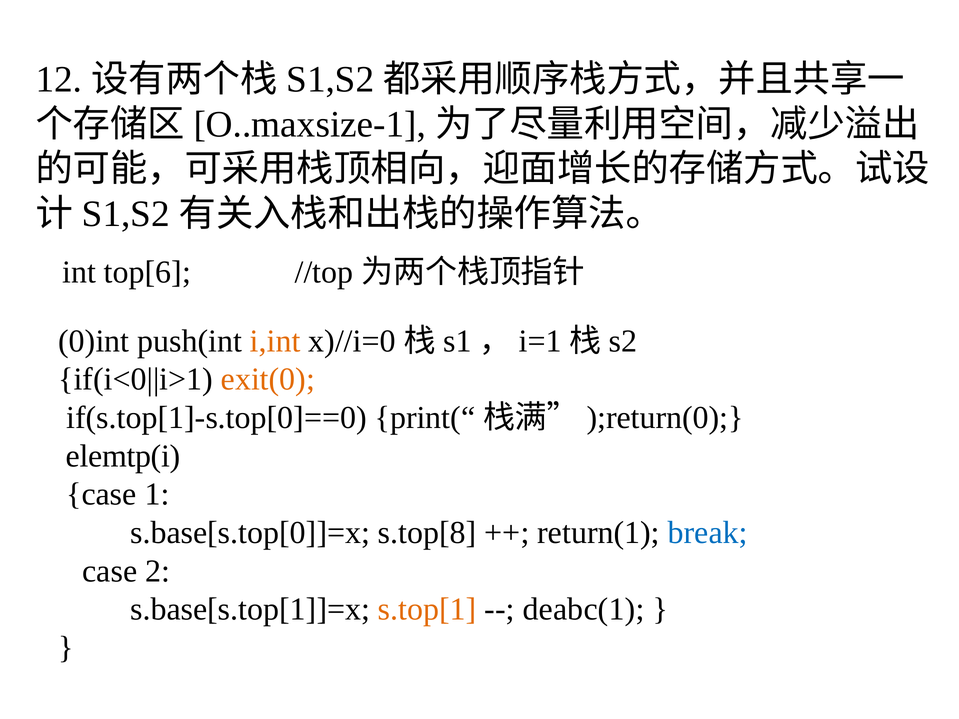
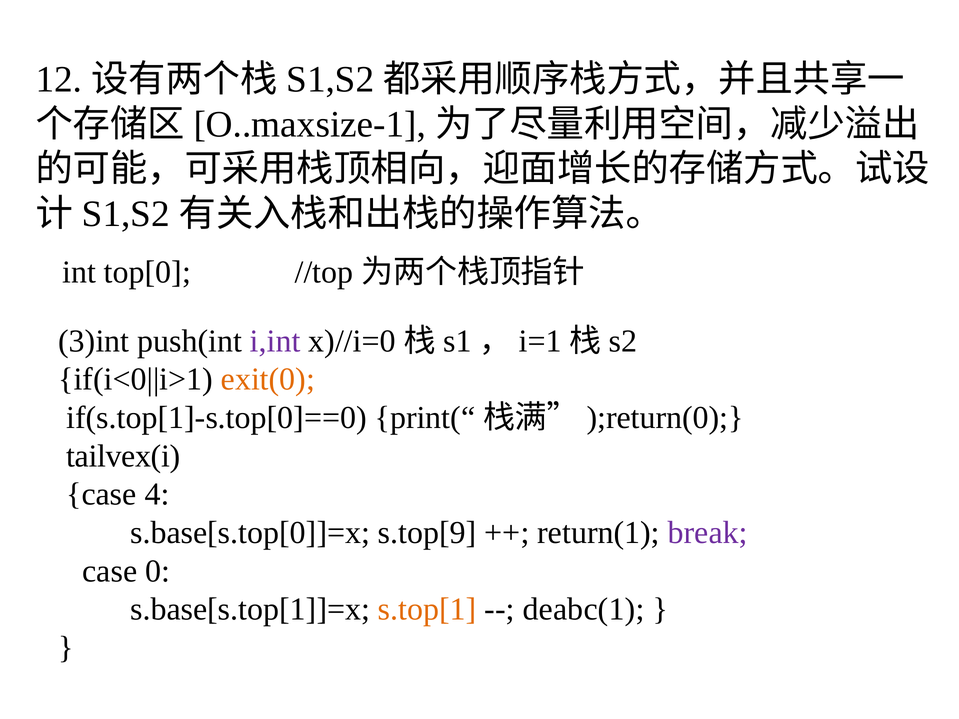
top[6: top[6 -> top[0
0)int: 0)int -> 3)int
i,int colour: orange -> purple
elemtp(i: elemtp(i -> tailvex(i
1: 1 -> 4
s.top[8: s.top[8 -> s.top[9
break colour: blue -> purple
2: 2 -> 0
